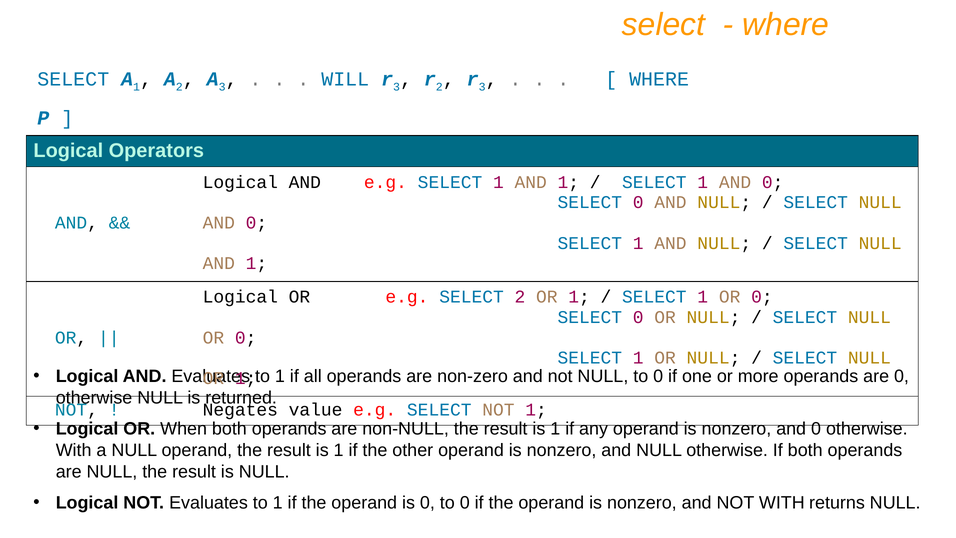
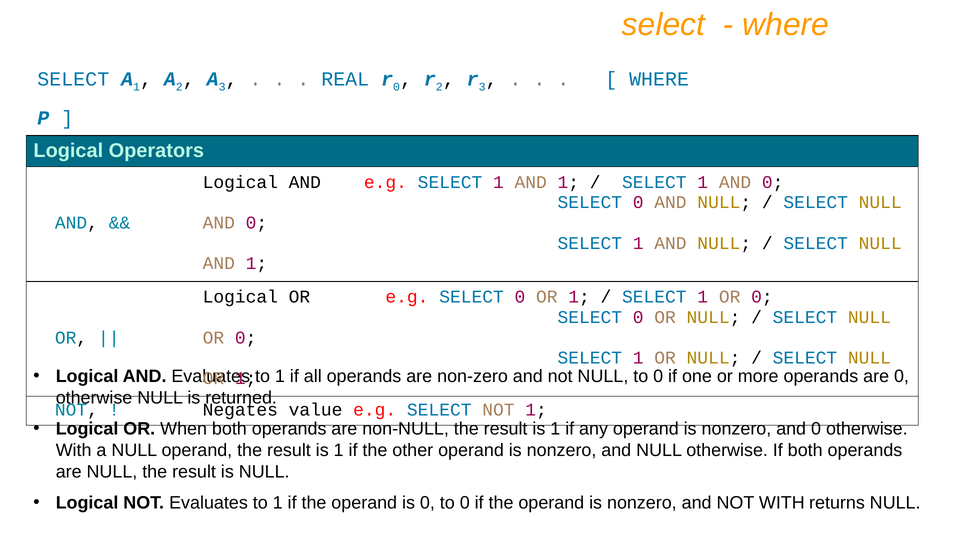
WILL: WILL -> REAL
3 at (397, 87): 3 -> 0
e.g SELECT 2: 2 -> 0
